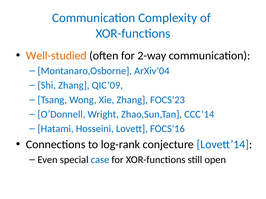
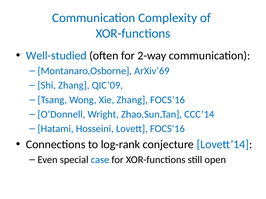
Well-studied colour: orange -> blue
ArXiv’04: ArXiv’04 -> ArXiv’69
Zhang FOCS’23: FOCS’23 -> FOCS’16
